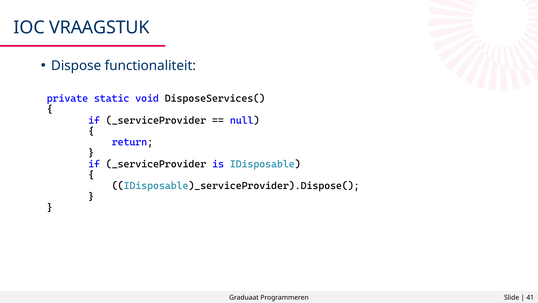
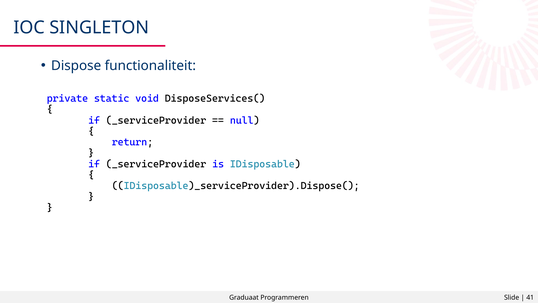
VRAAGSTUK: VRAAGSTUK -> SINGLETON
